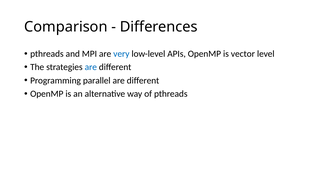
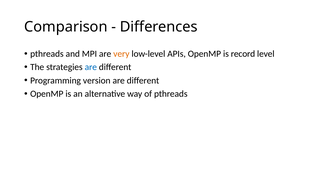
very colour: blue -> orange
vector: vector -> record
parallel: parallel -> version
